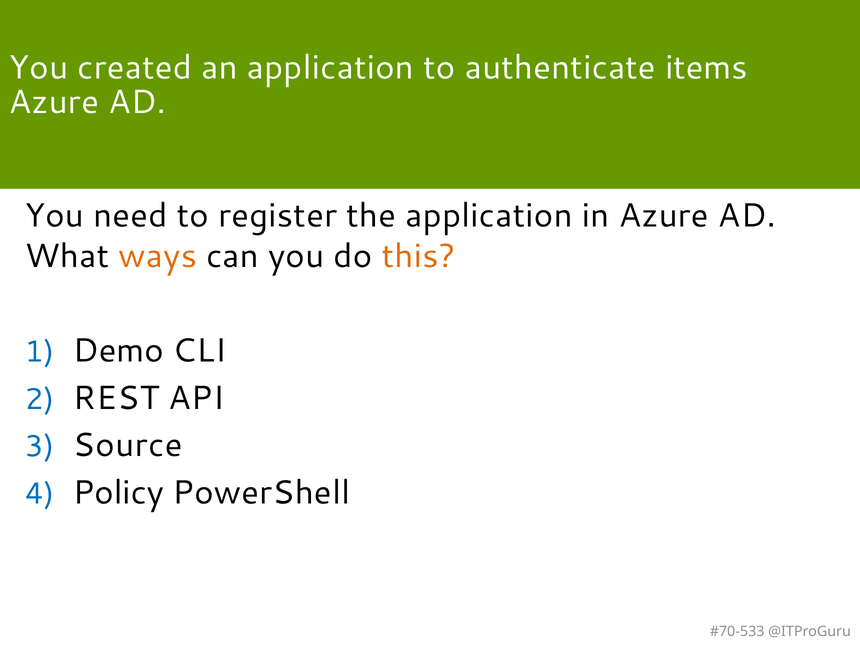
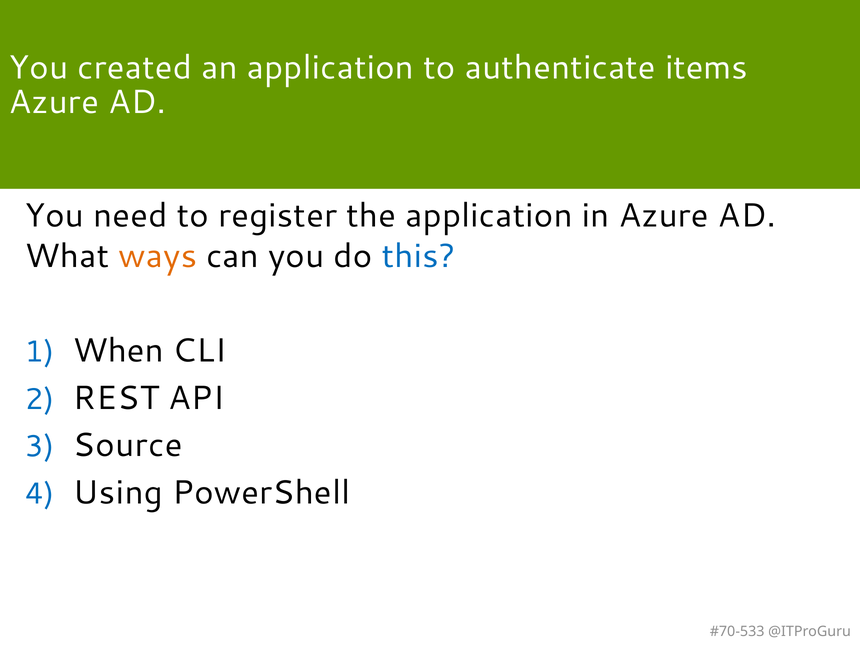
this colour: orange -> blue
Demo: Demo -> When
Policy: Policy -> Using
